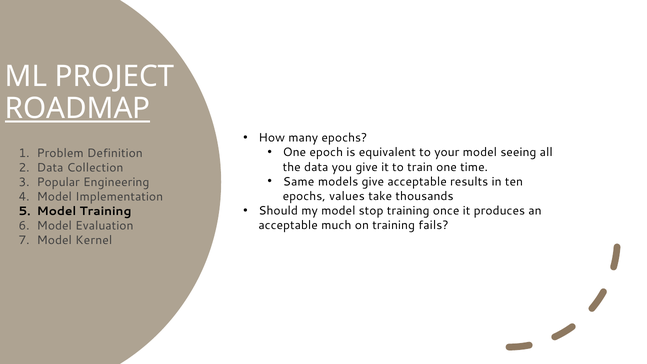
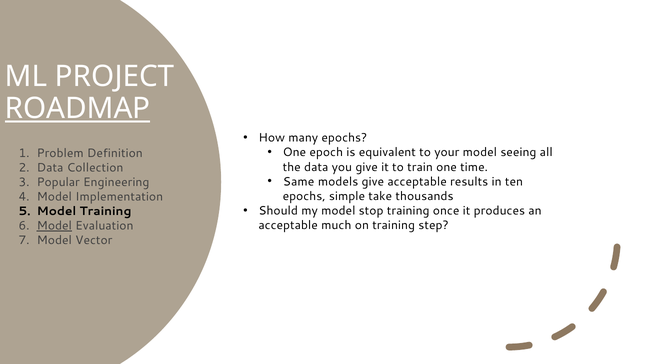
values: values -> simple
fails: fails -> step
Model at (54, 226) underline: none -> present
Kernel: Kernel -> Vector
